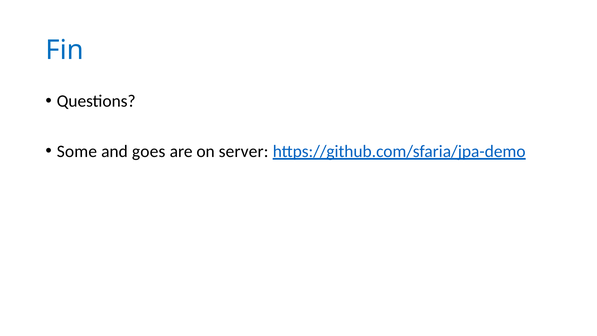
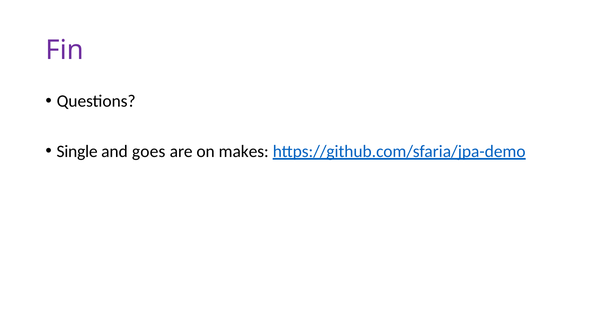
Fin colour: blue -> purple
Some: Some -> Single
server: server -> makes
